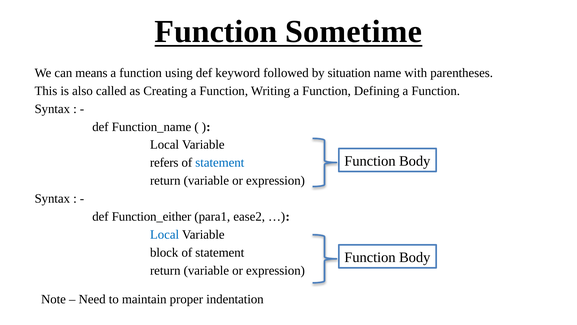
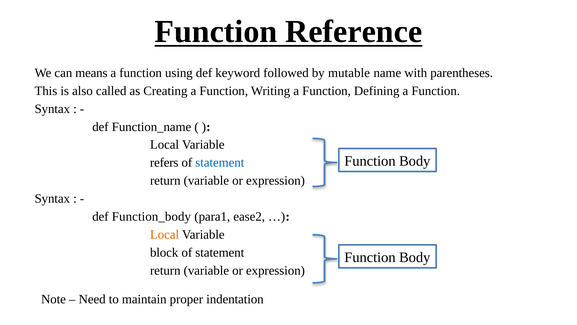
Sometime: Sometime -> Reference
situation: situation -> mutable
Function_either: Function_either -> Function_body
Local at (165, 234) colour: blue -> orange
